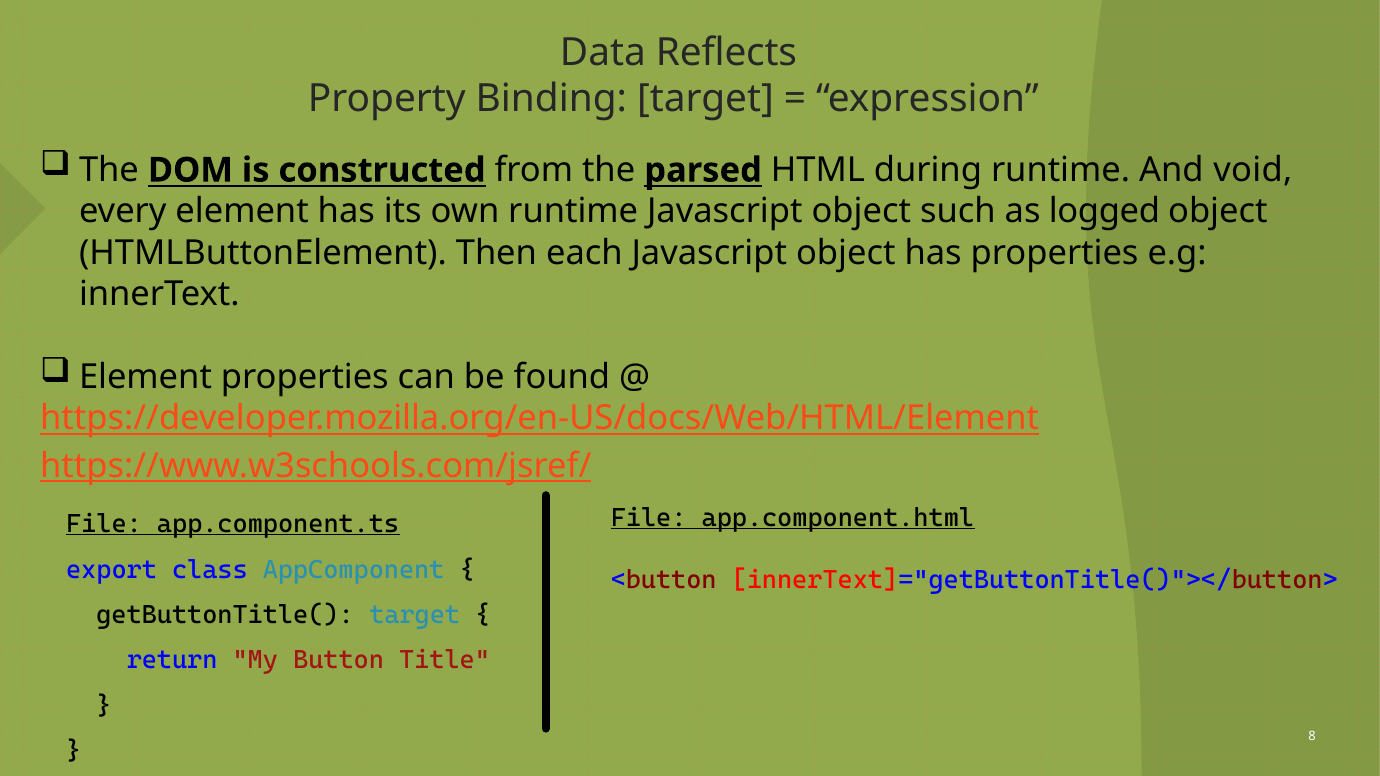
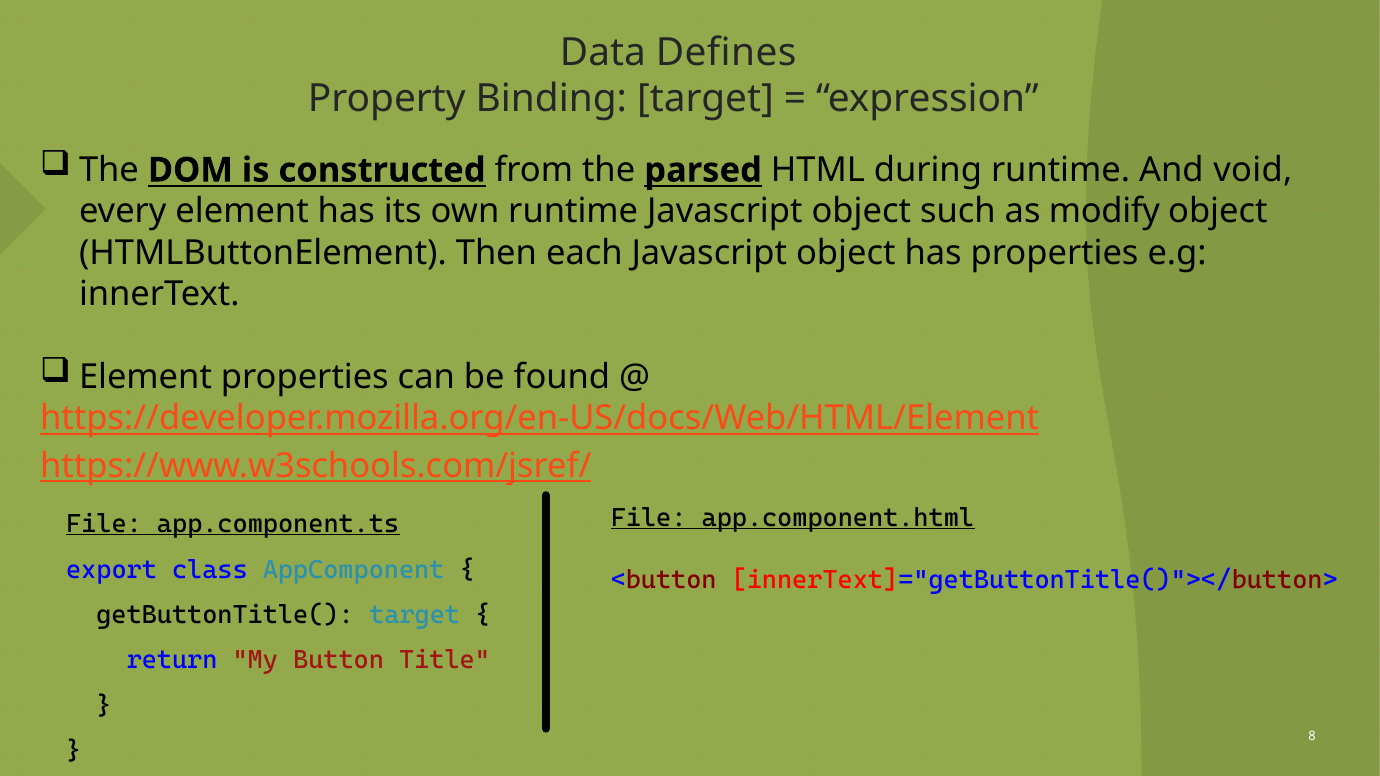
Reflects: Reflects -> Defines
logged: logged -> modify
